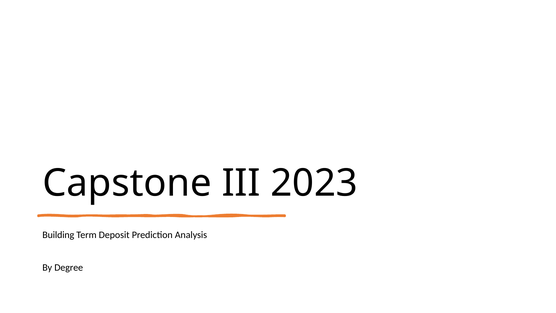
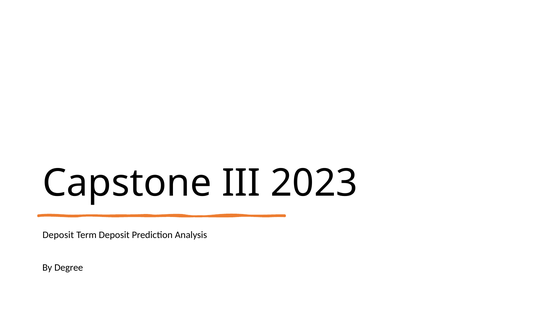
Building at (58, 235): Building -> Deposit
